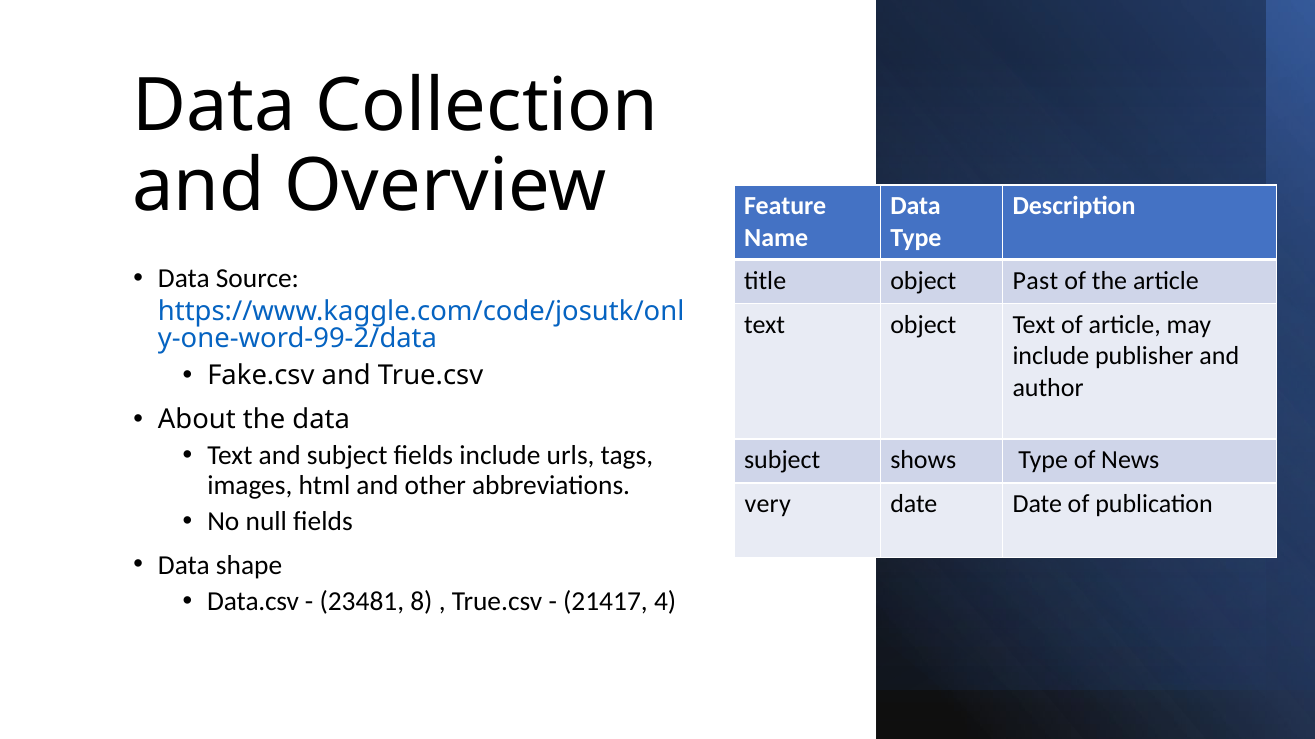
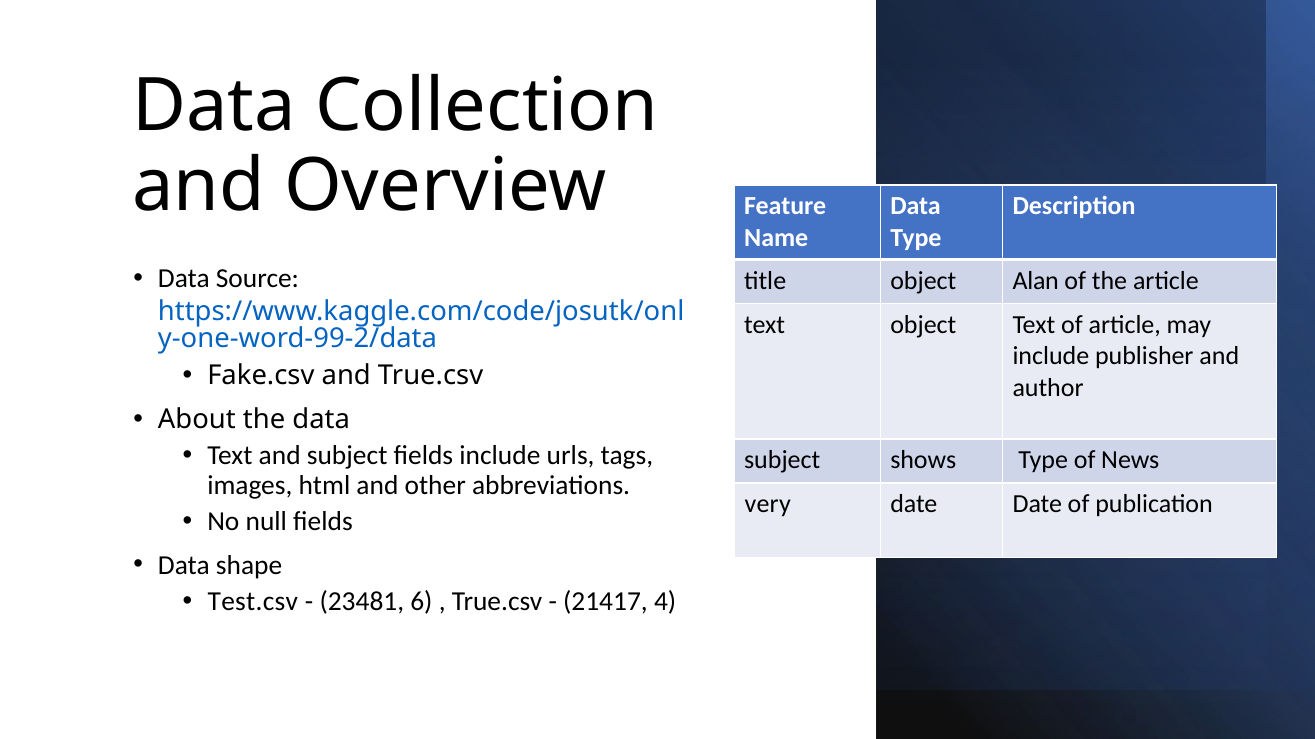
Past: Past -> Alan
Data.csv: Data.csv -> Test.csv
8: 8 -> 6
